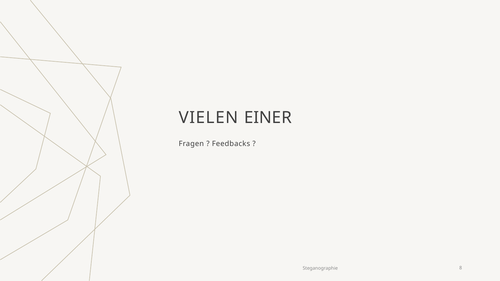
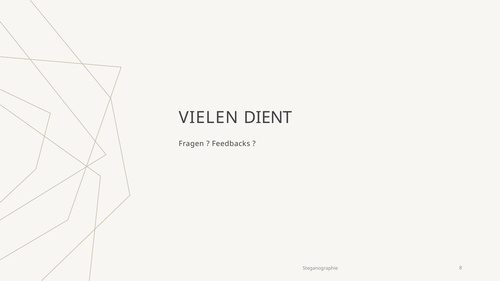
EINER: EINER -> DIENT
